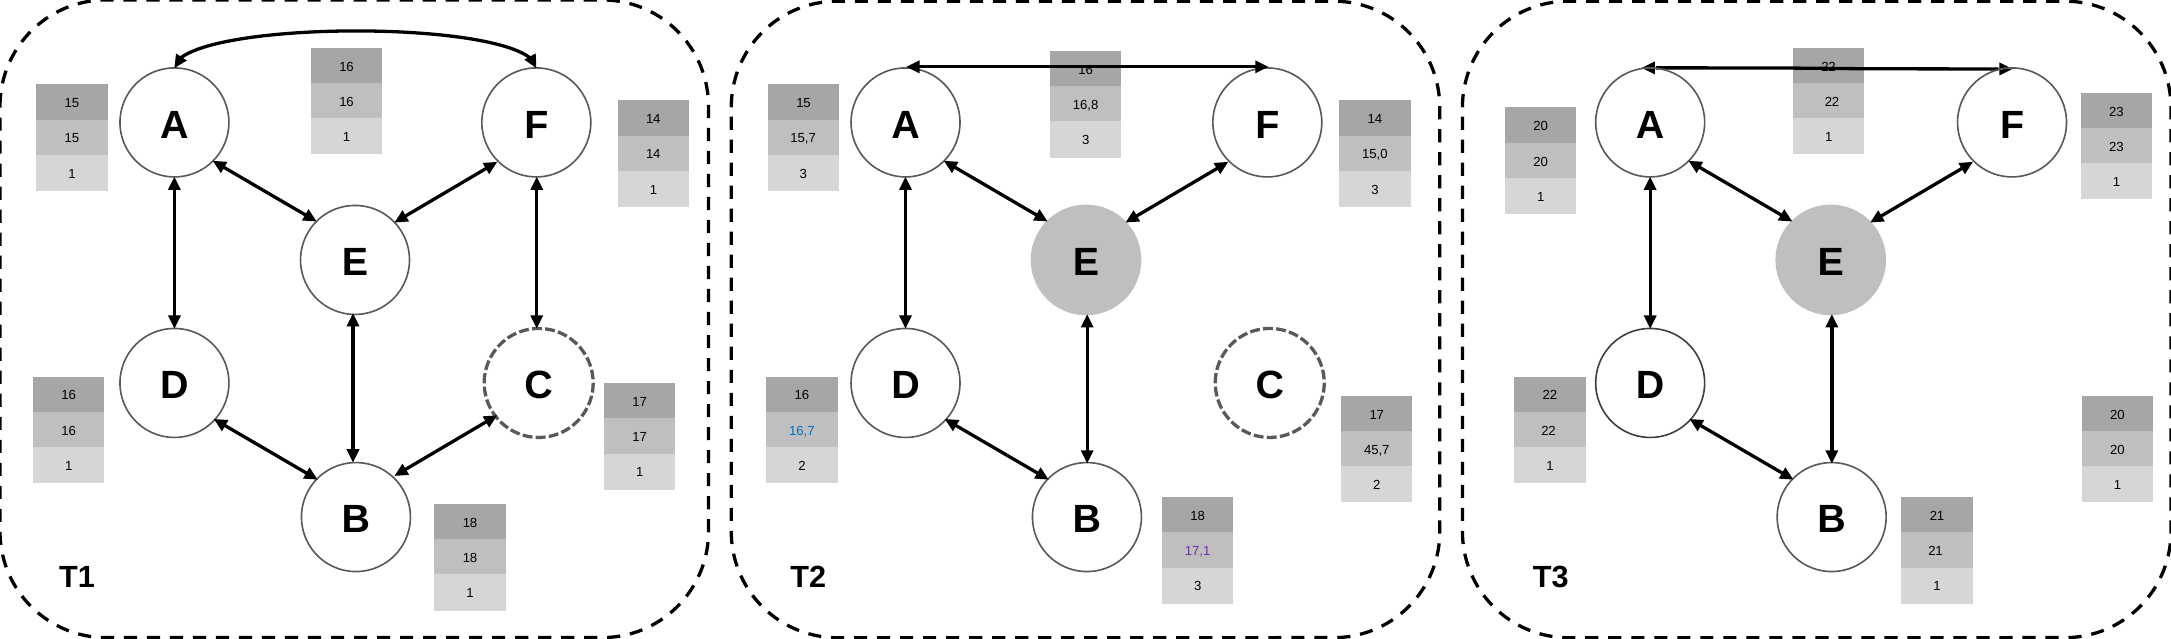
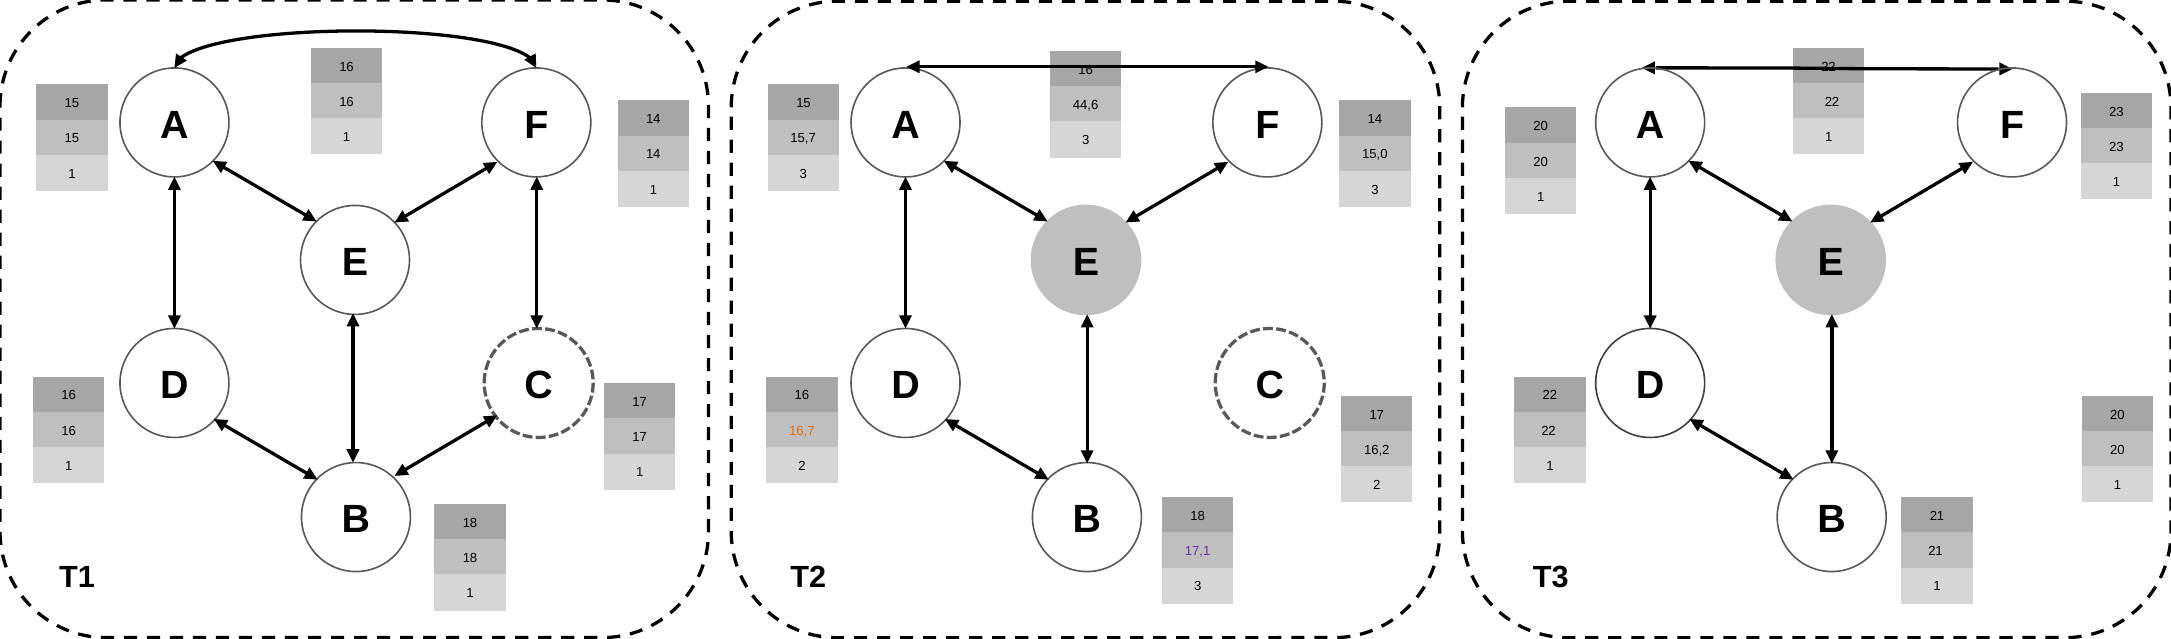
16,8: 16,8 -> 44,6
16,7 colour: blue -> orange
45,7: 45,7 -> 16,2
